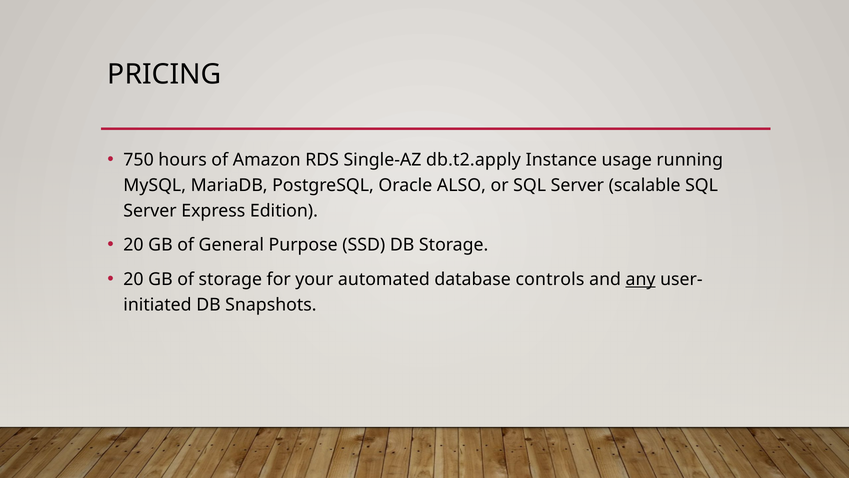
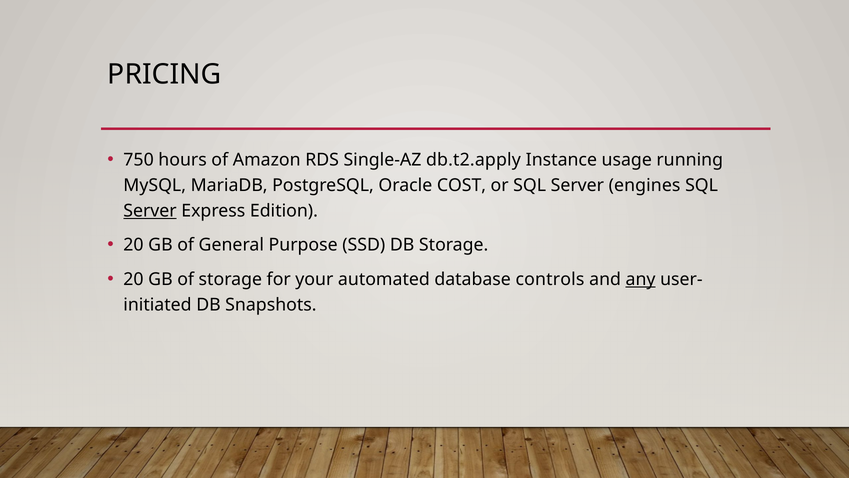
ALSO: ALSO -> COST
scalable: scalable -> engines
Server at (150, 211) underline: none -> present
